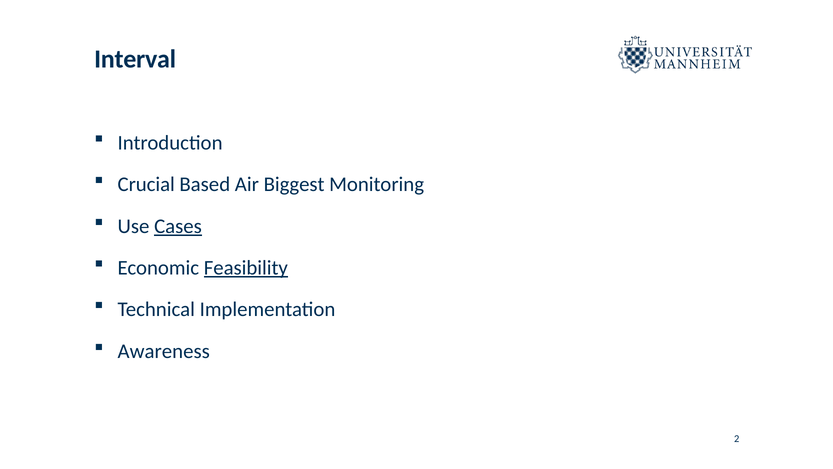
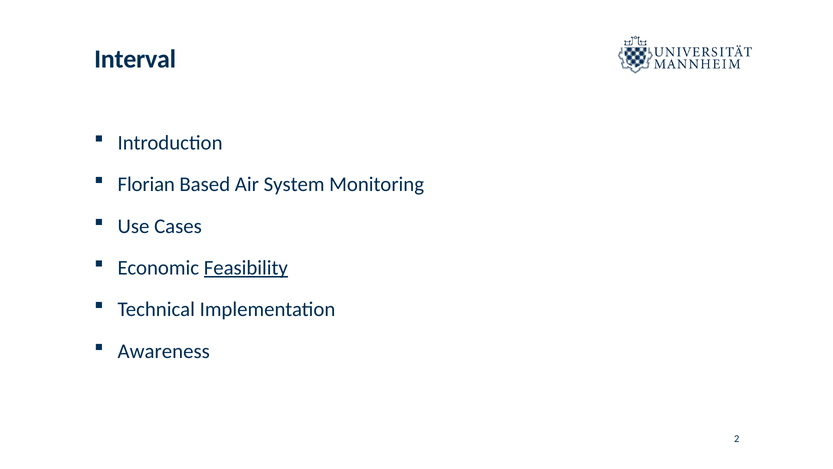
Crucial: Crucial -> Florian
Biggest: Biggest -> System
Cases underline: present -> none
